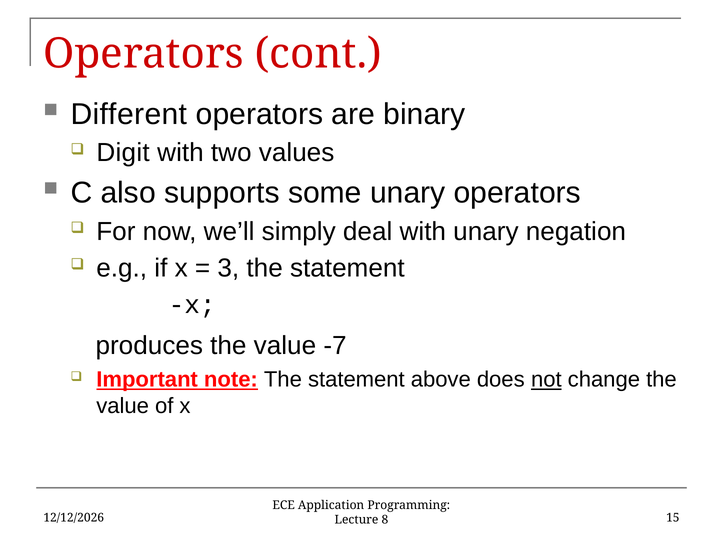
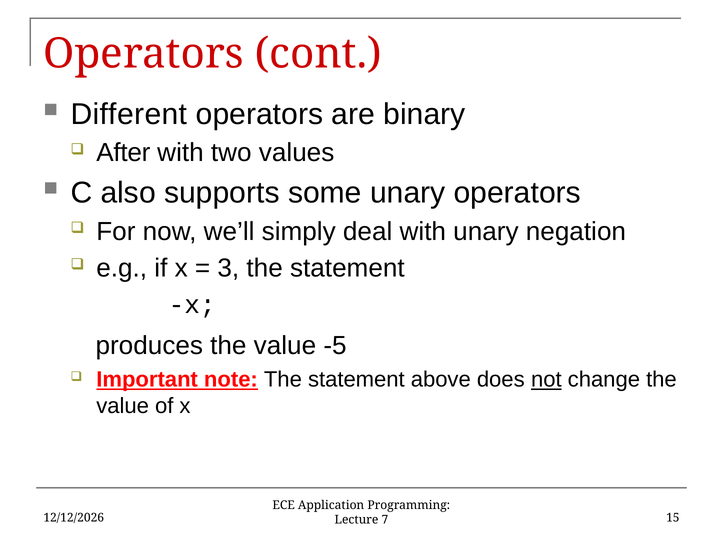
Digit: Digit -> After
-7: -7 -> -5
8: 8 -> 7
